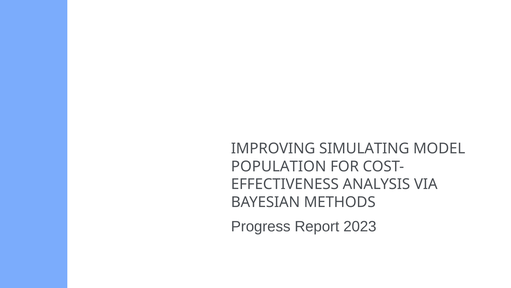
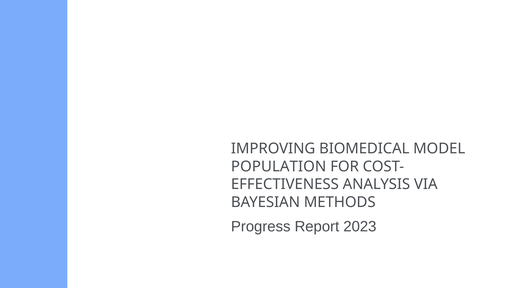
SIMULATING: SIMULATING -> BIOMEDICAL
